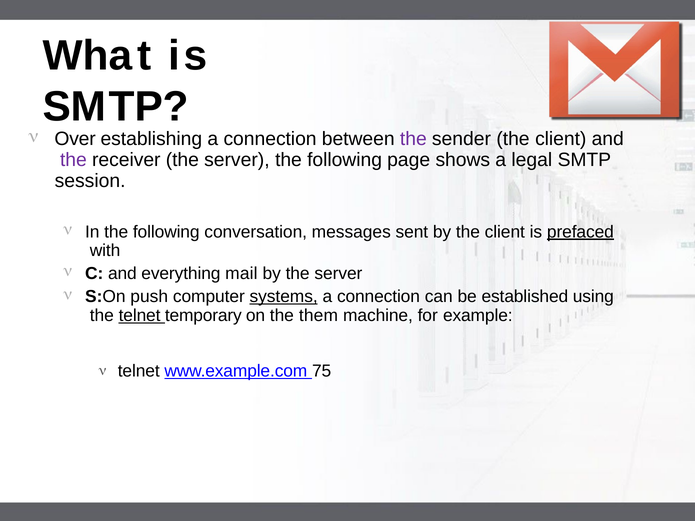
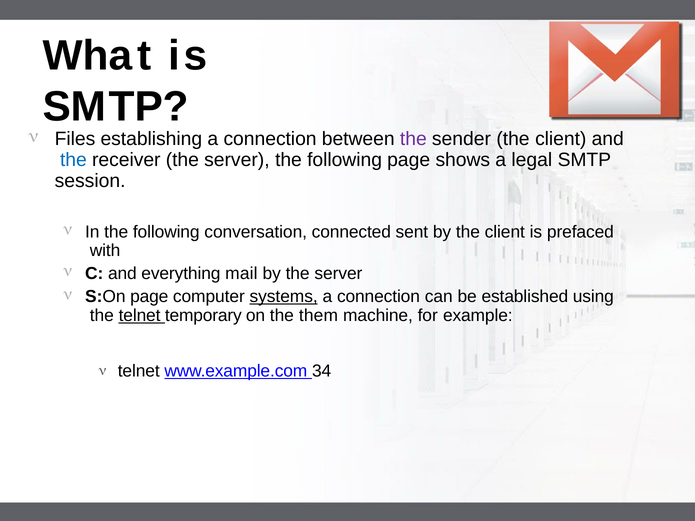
Over: Over -> Files
the at (73, 160) colour: purple -> blue
messages: messages -> connected
prefaced underline: present -> none
S:On push: push -> page
75: 75 -> 34
